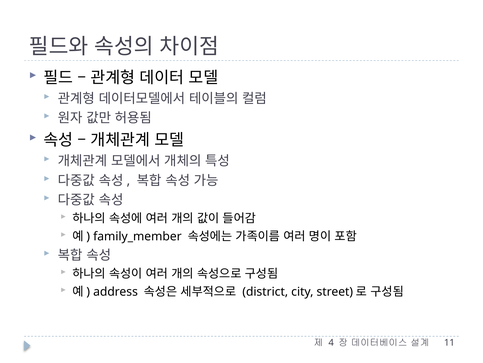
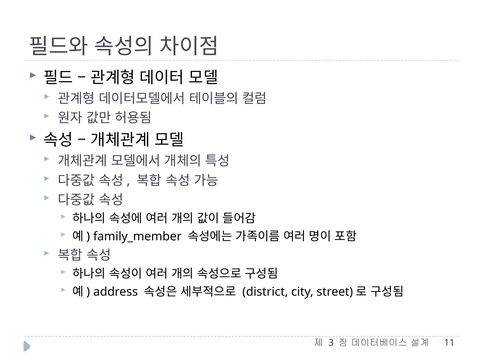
4: 4 -> 3
